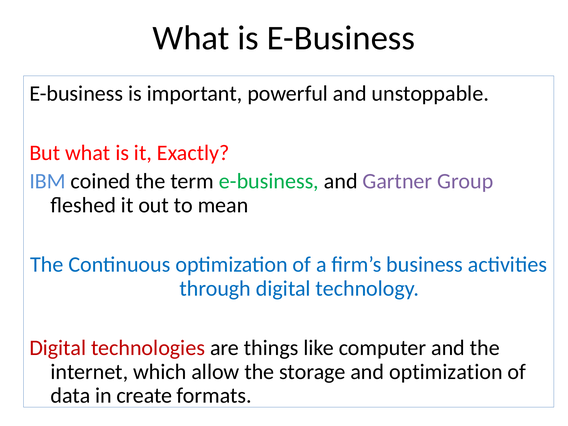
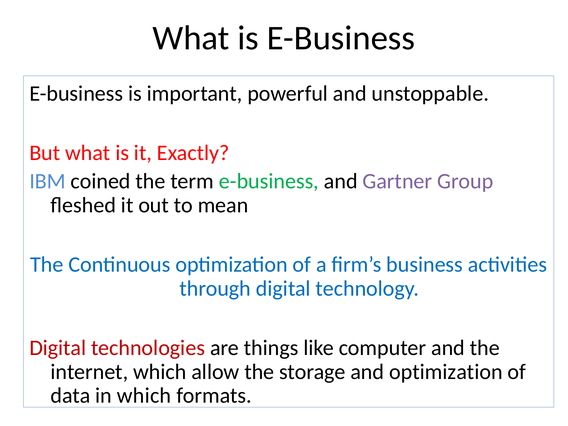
in create: create -> which
